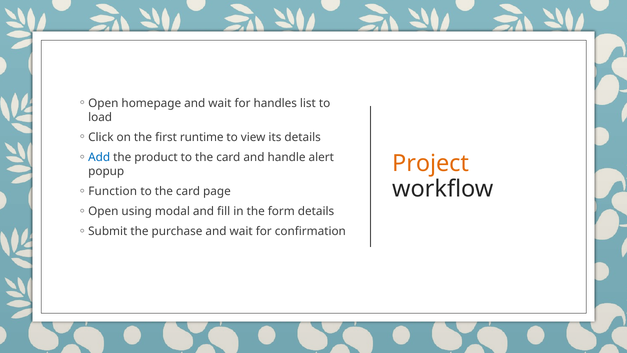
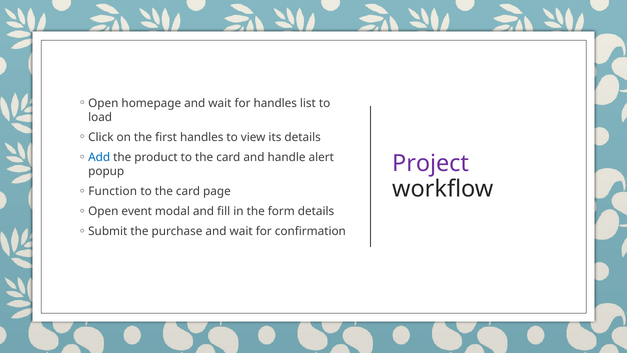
first runtime: runtime -> handles
Project colour: orange -> purple
using: using -> event
